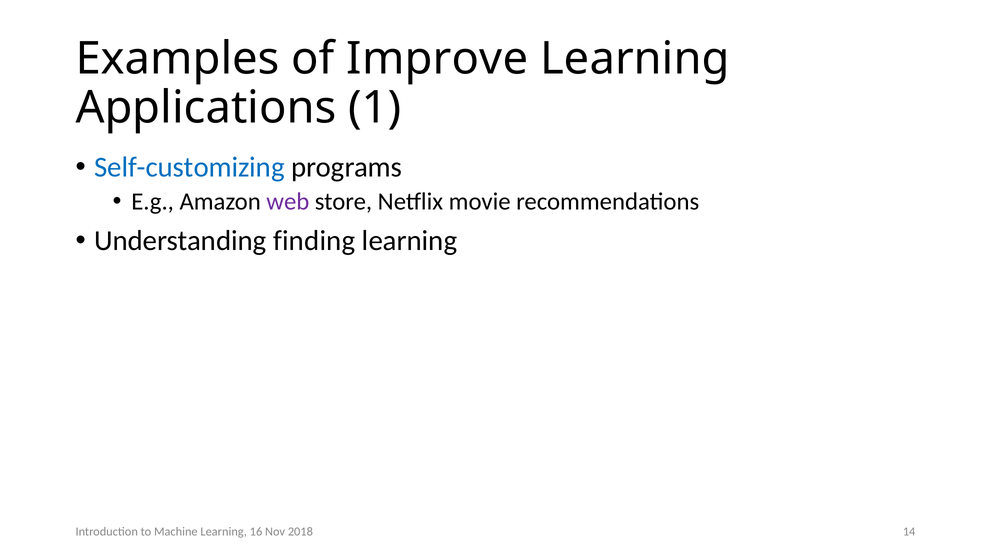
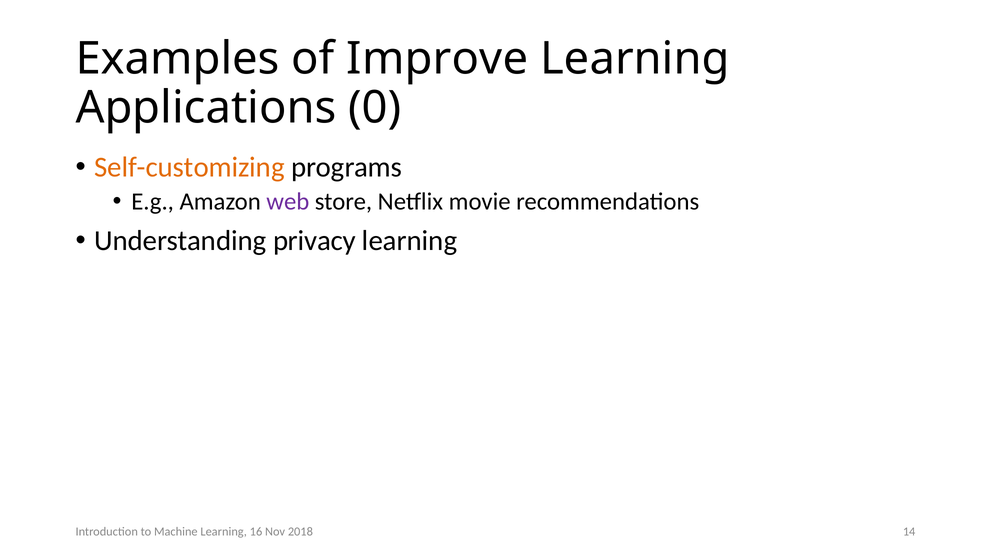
1: 1 -> 0
Self-customizing colour: blue -> orange
finding: finding -> privacy
